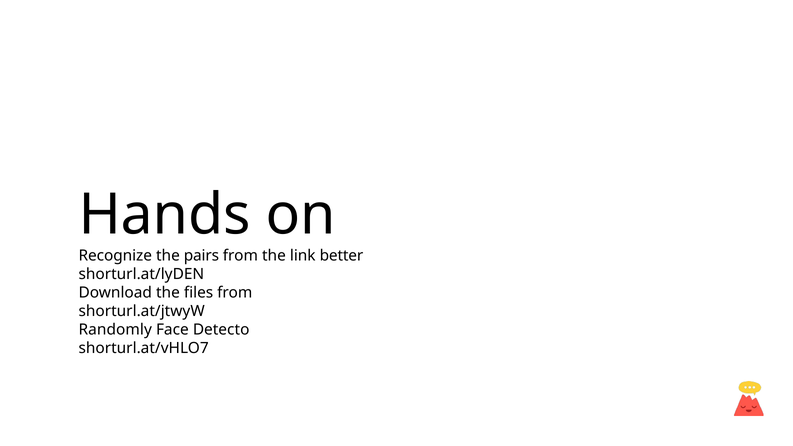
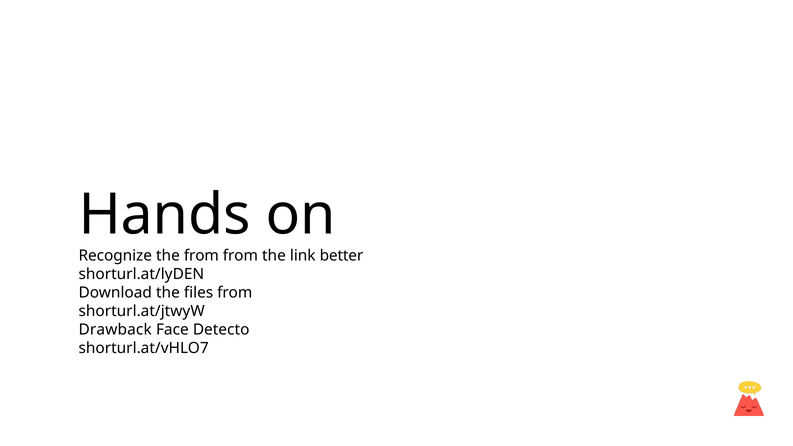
the pairs: pairs -> from
Randomly: Randomly -> Drawback
